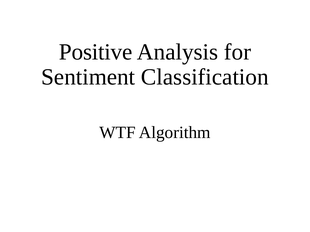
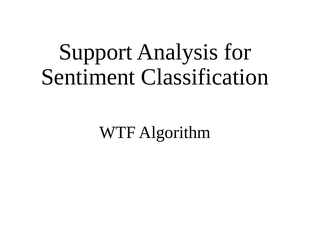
Positive: Positive -> Support
